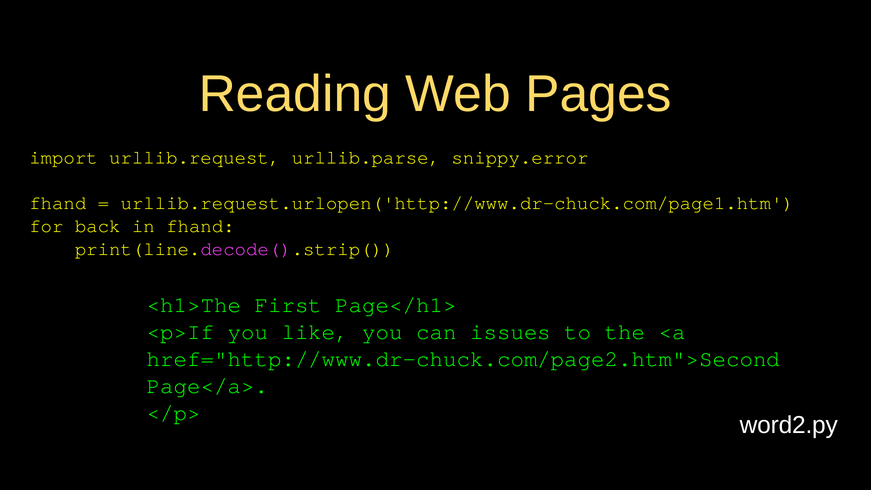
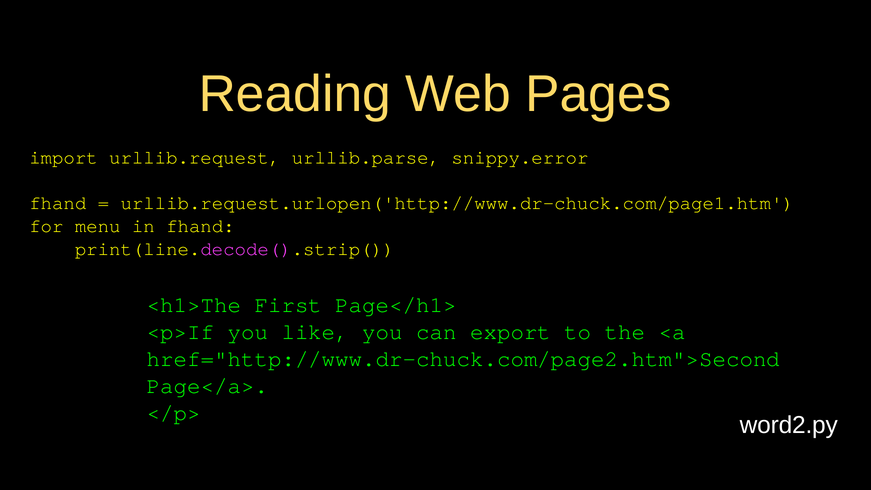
back: back -> menu
issues: issues -> export
